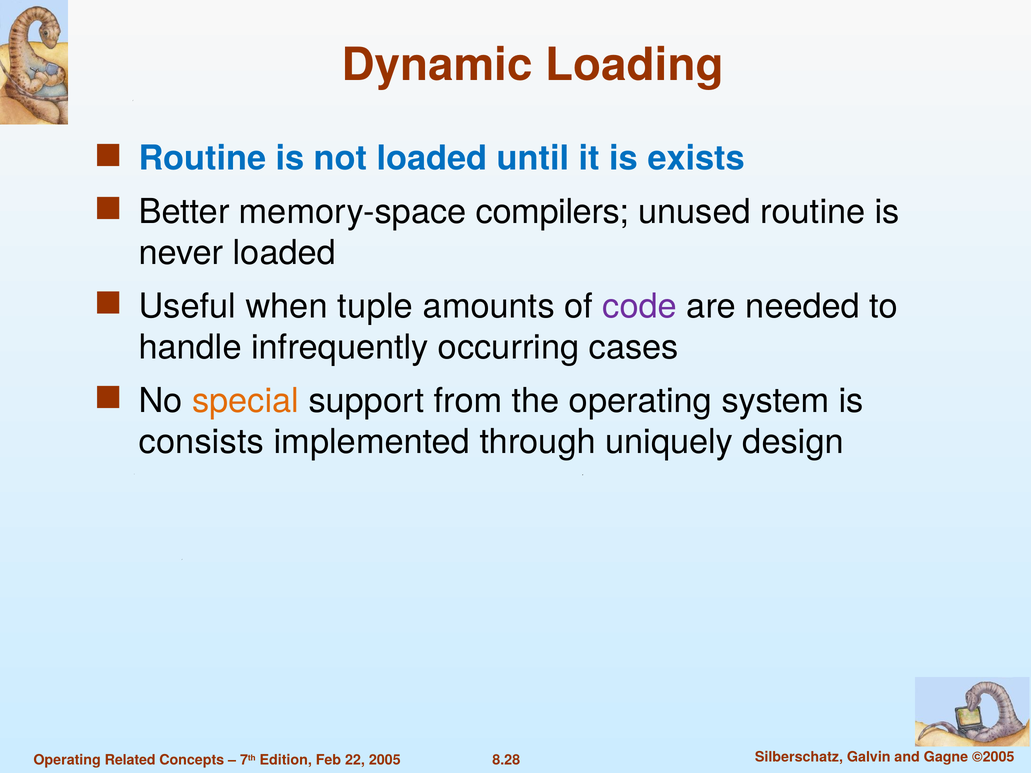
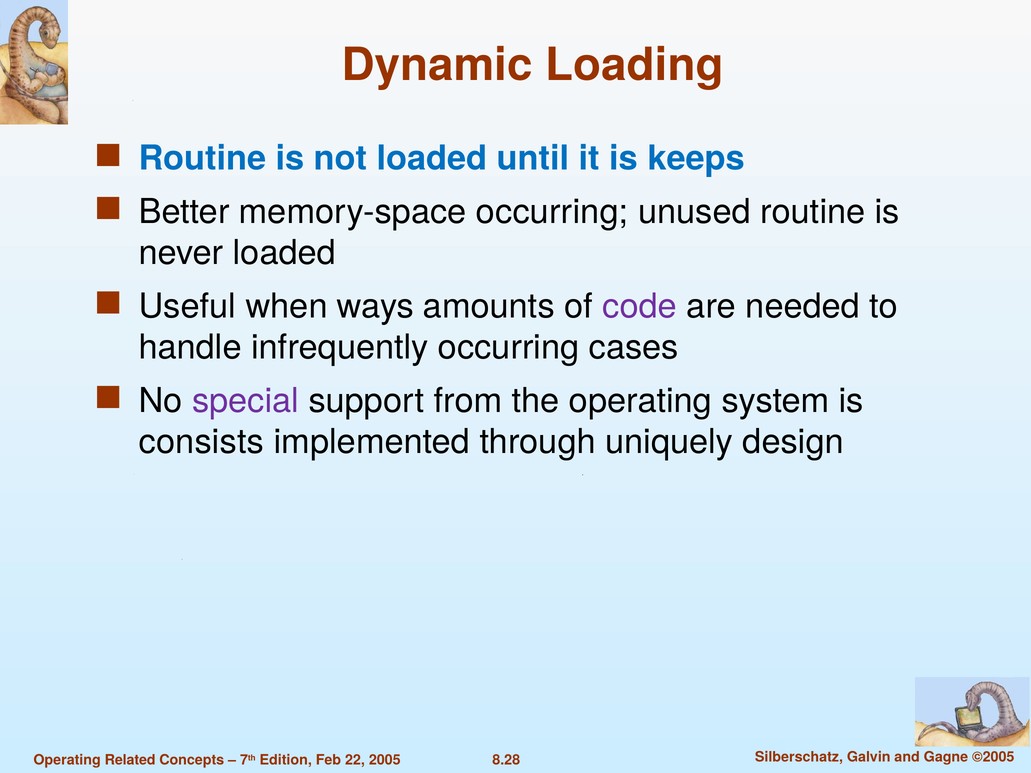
exists: exists -> keeps
memory-space compilers: compilers -> occurring
tuple: tuple -> ways
special colour: orange -> purple
